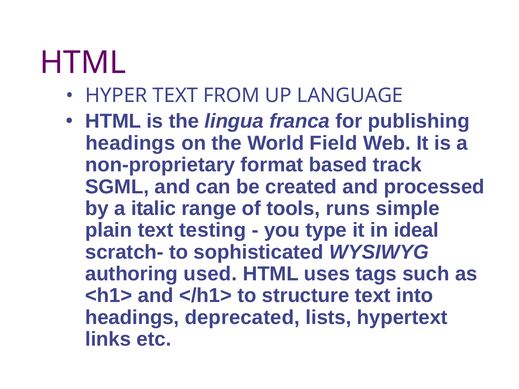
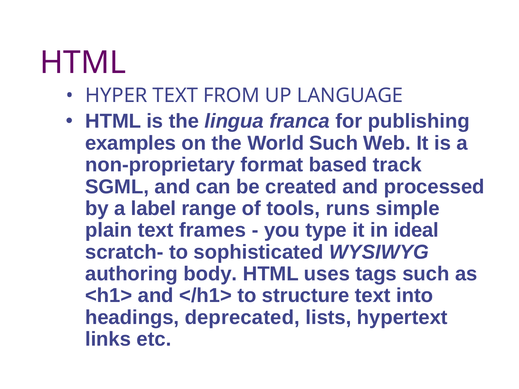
headings at (130, 143): headings -> examples
World Field: Field -> Such
italic: italic -> label
testing: testing -> frames
used: used -> body
